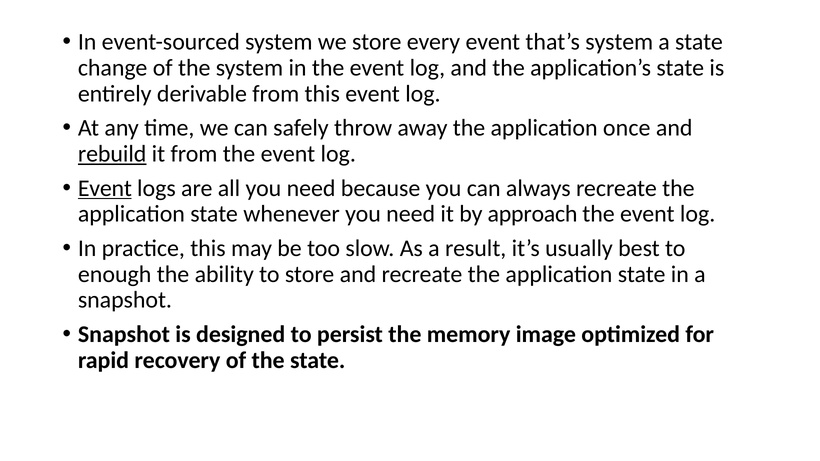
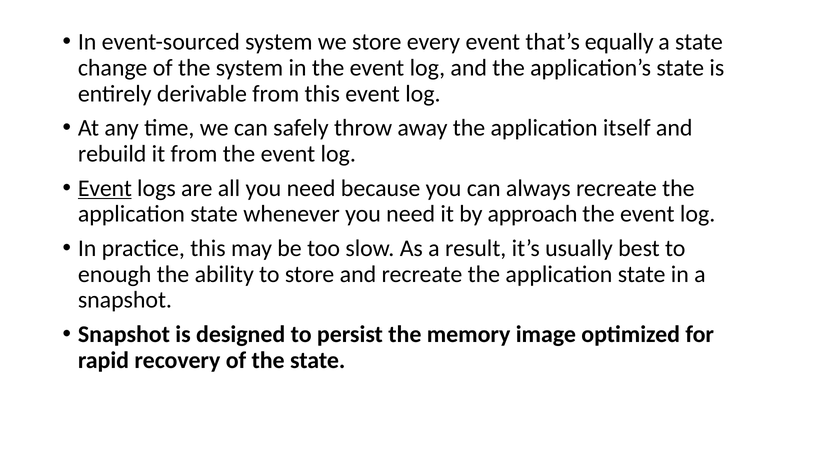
that’s system: system -> equally
once: once -> itself
rebuild underline: present -> none
